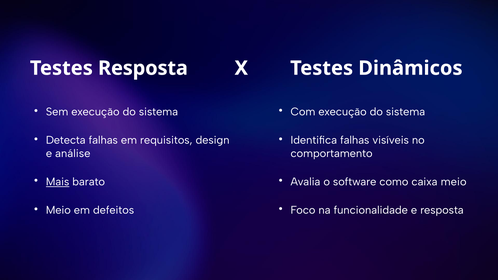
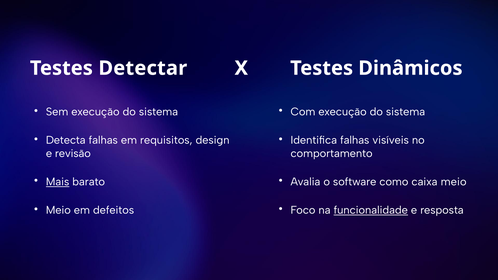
Testes Resposta: Resposta -> Detectar
análise: análise -> revisão
funcionalidade underline: none -> present
